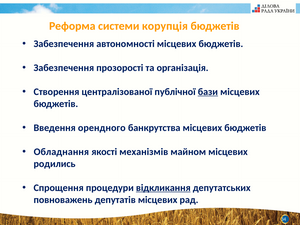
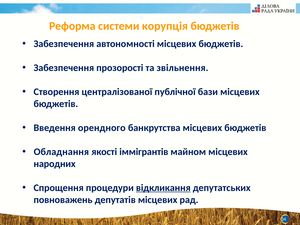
організація: організація -> звільнення
бази underline: present -> none
механізмів: механізмів -> іммігрантів
родились: родились -> народних
